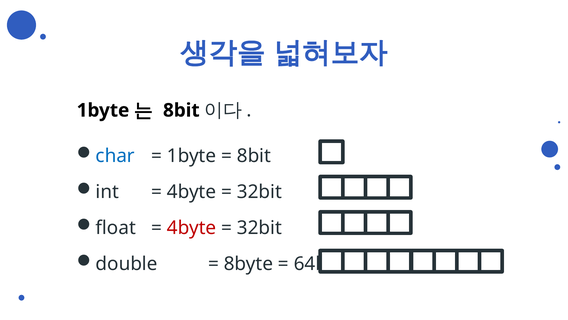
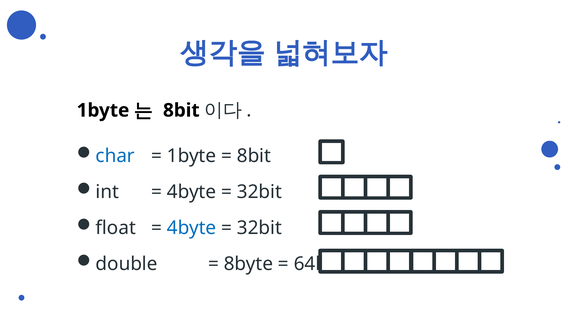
4byte at (192, 228) colour: red -> blue
